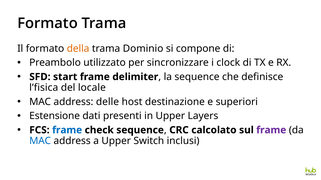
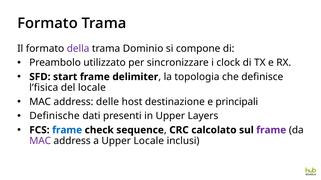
della colour: orange -> purple
la sequence: sequence -> topologia
superiori: superiori -> principali
Estensione: Estensione -> Definische
MAC at (40, 141) colour: blue -> purple
Upper Switch: Switch -> Locale
